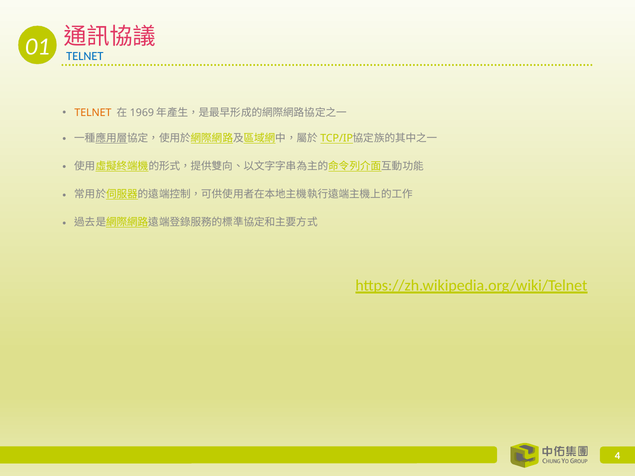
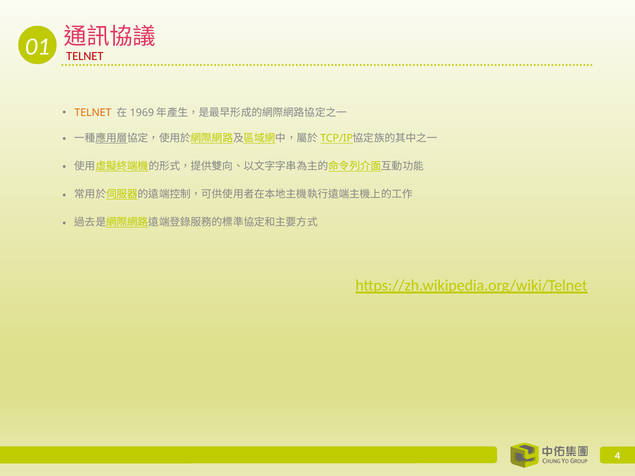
TELNET at (85, 56) colour: blue -> red
